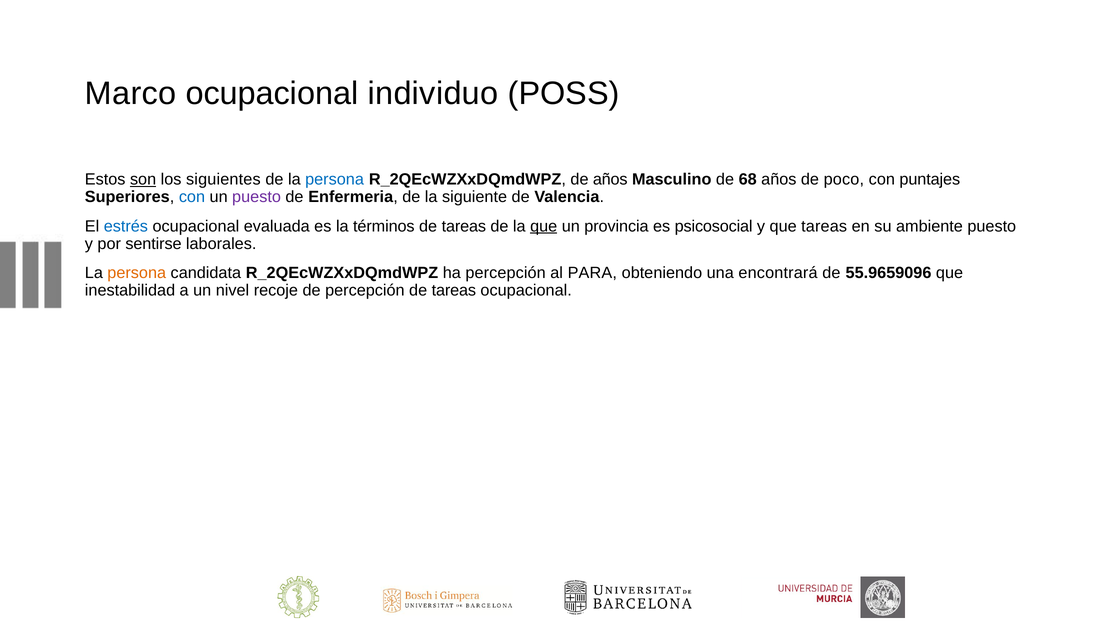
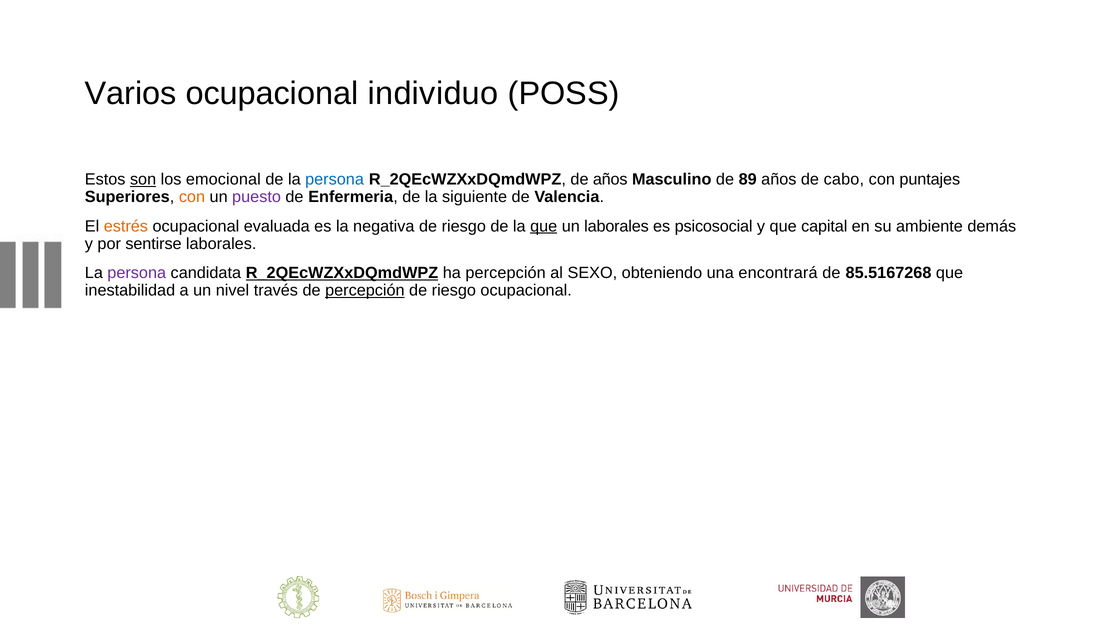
Marco: Marco -> Varios
siguientes: siguientes -> emocional
68: 68 -> 89
poco: poco -> cabo
con at (192, 197) colour: blue -> orange
estrés colour: blue -> orange
términos: términos -> negativa
tareas at (464, 226): tareas -> riesgo
un provincia: provincia -> laborales
que tareas: tareas -> capital
ambiente puesto: puesto -> demás
persona at (137, 273) colour: orange -> purple
R_2QEcWZXxDQmdWPZ at (342, 273) underline: none -> present
PARA: PARA -> SEXO
55.9659096: 55.9659096 -> 85.5167268
recoje: recoje -> través
percepción at (365, 290) underline: none -> present
tareas at (454, 290): tareas -> riesgo
